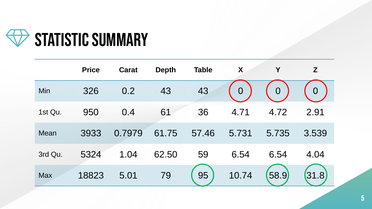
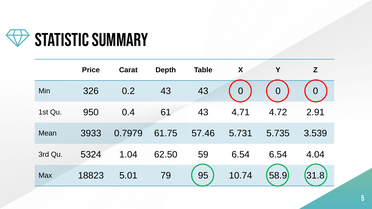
61 36: 36 -> 43
